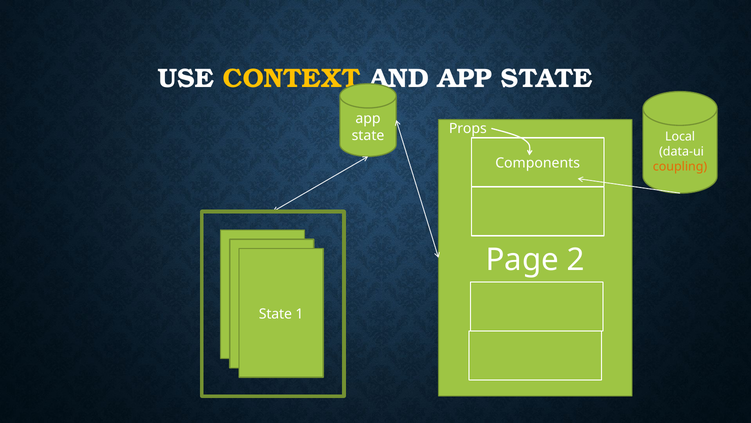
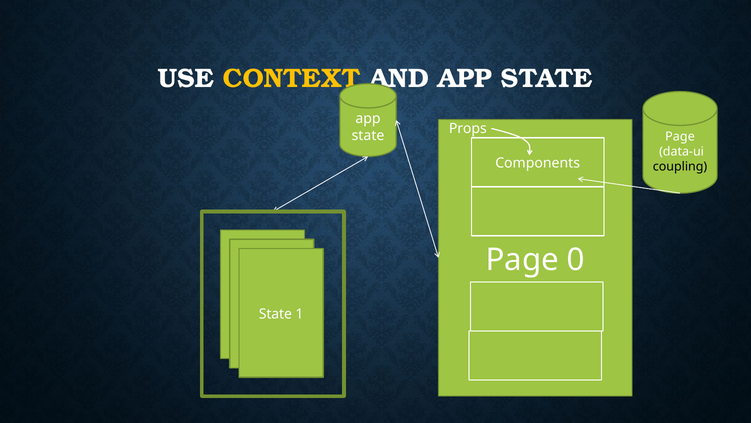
Local at (680, 136): Local -> Page
coupling colour: orange -> black
2: 2 -> 0
